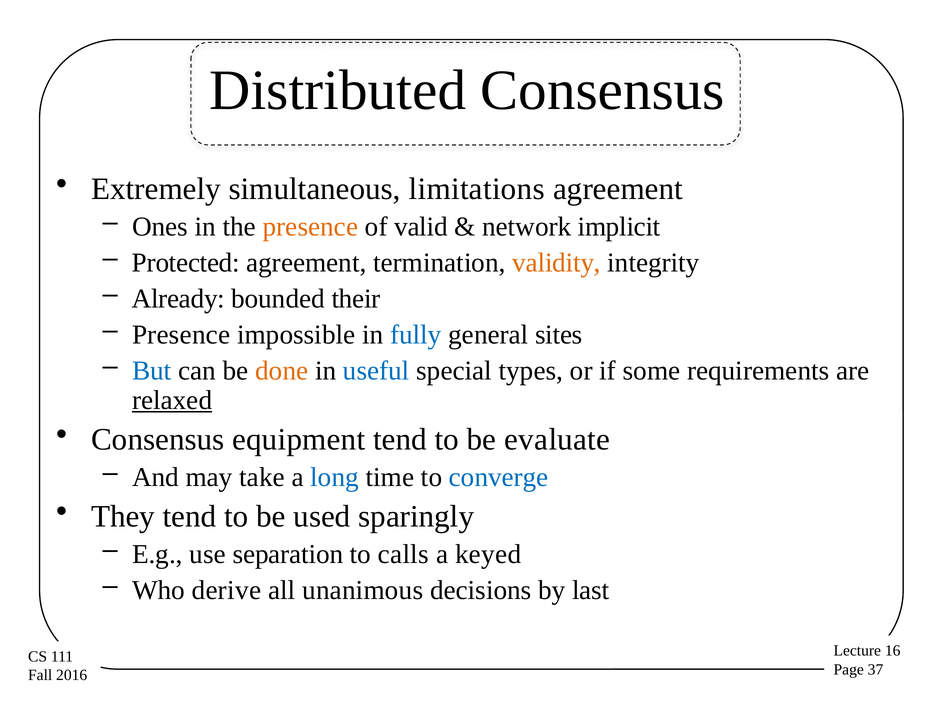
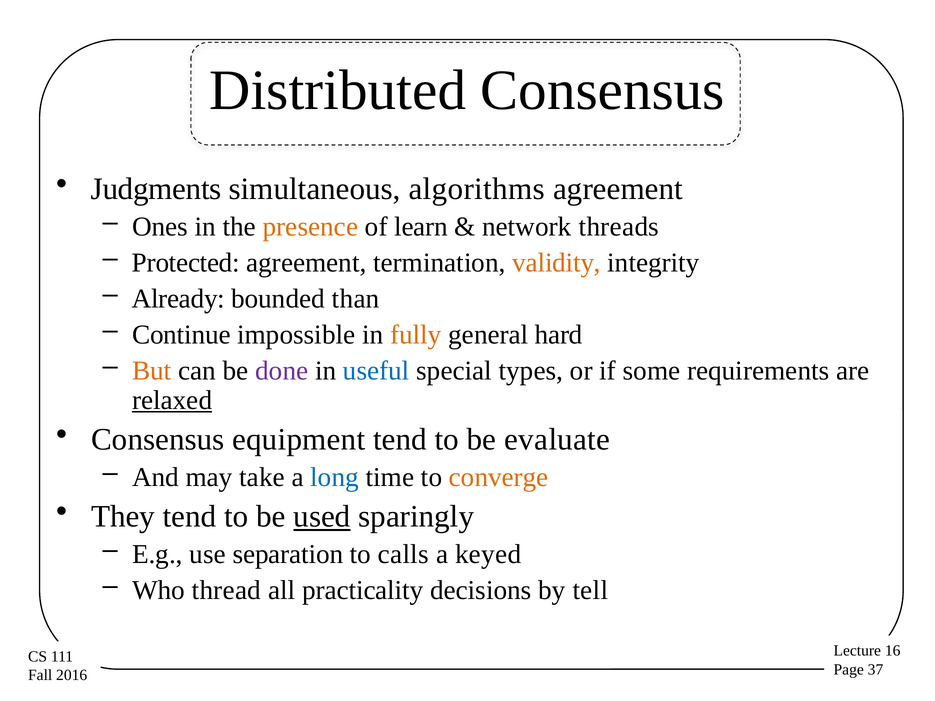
Extremely: Extremely -> Judgments
limitations: limitations -> algorithms
valid: valid -> learn
implicit: implicit -> threads
their: their -> than
Presence at (181, 335): Presence -> Continue
fully colour: blue -> orange
sites: sites -> hard
But colour: blue -> orange
done colour: orange -> purple
converge colour: blue -> orange
used underline: none -> present
derive: derive -> thread
unanimous: unanimous -> practicality
last: last -> tell
